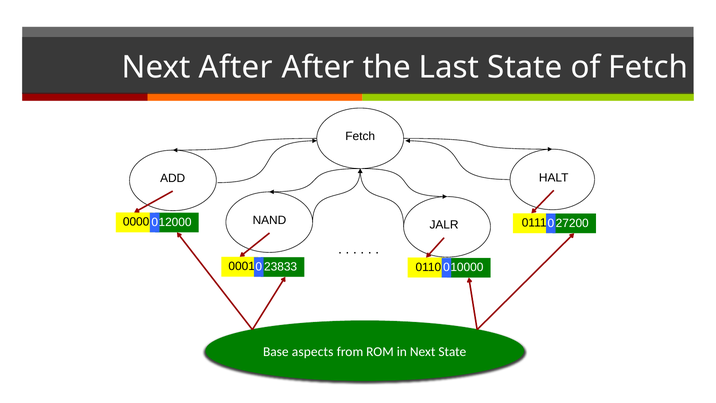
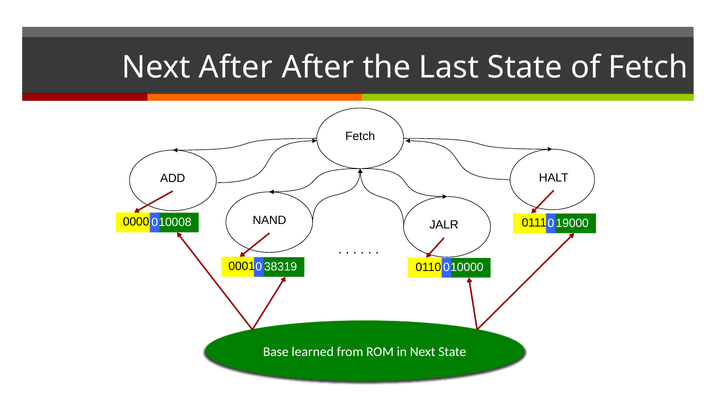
12000: 12000 -> 10008
27200: 27200 -> 19000
23833: 23833 -> 38319
aspects: aspects -> learned
